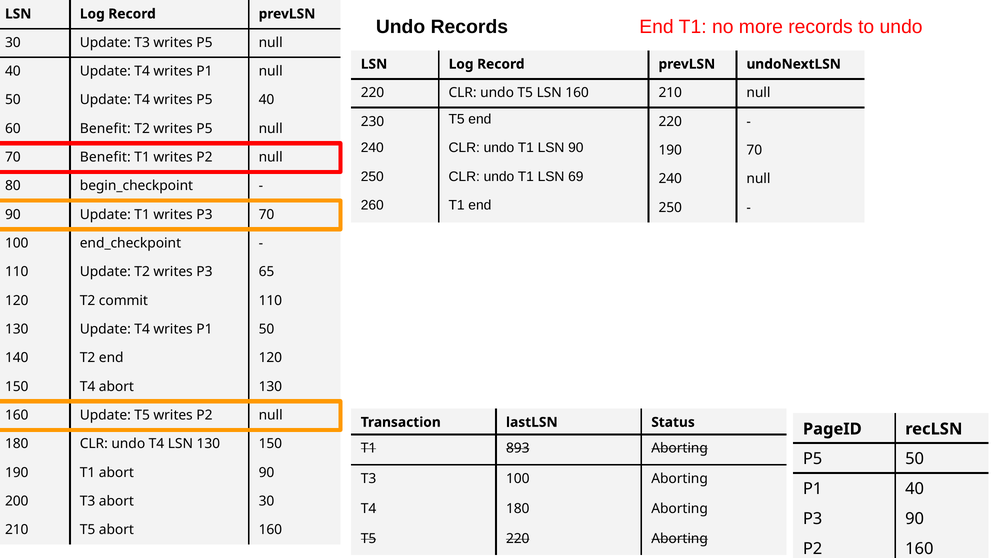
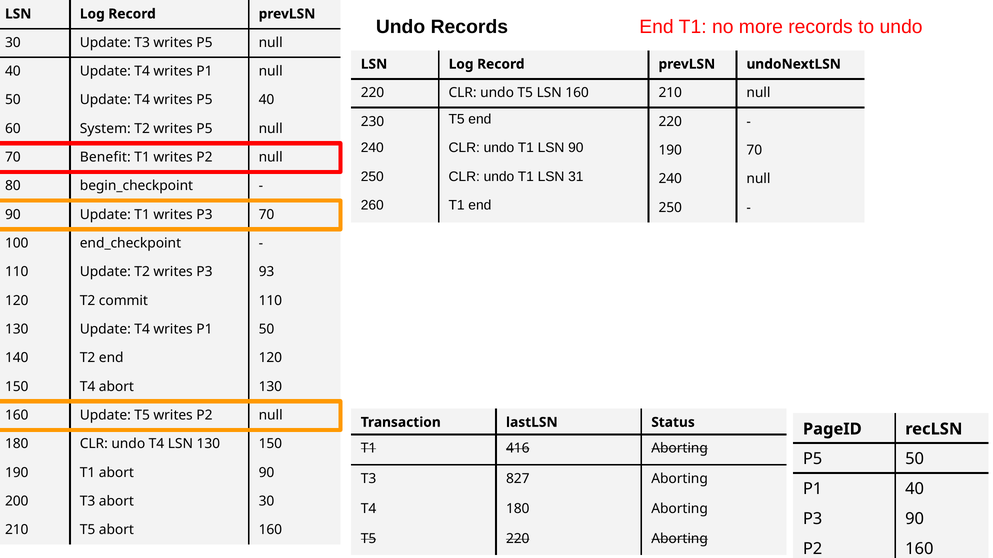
60 Benefit: Benefit -> System
69: 69 -> 31
65: 65 -> 93
893: 893 -> 416
T3 100: 100 -> 827
